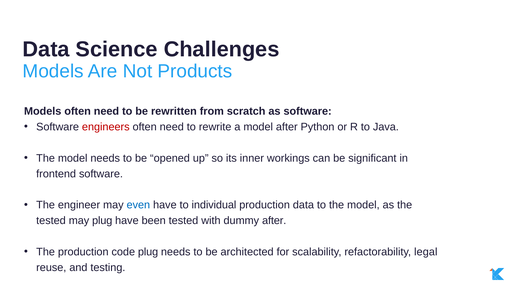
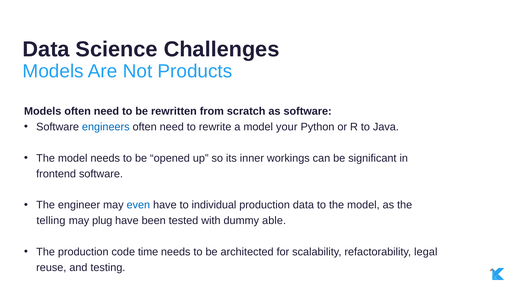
engineers colour: red -> blue
model after: after -> your
tested at (51, 221): tested -> telling
dummy after: after -> able
code plug: plug -> time
